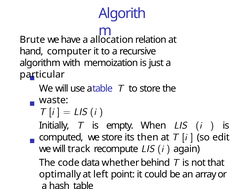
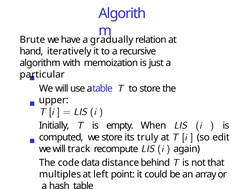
allocation: allocation -> gradually
computer: computer -> iteratively
waste: waste -> upper
then: then -> truly
whether: whether -> distance
optimally: optimally -> multiples
